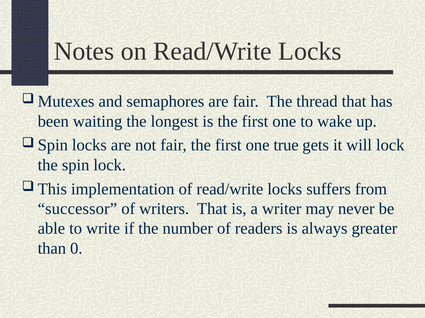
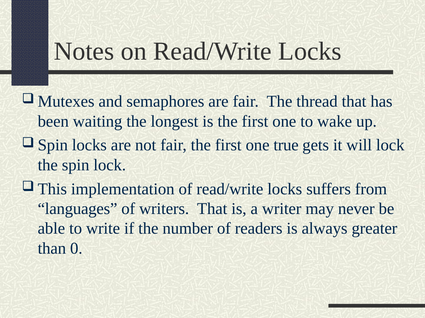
successor: successor -> languages
